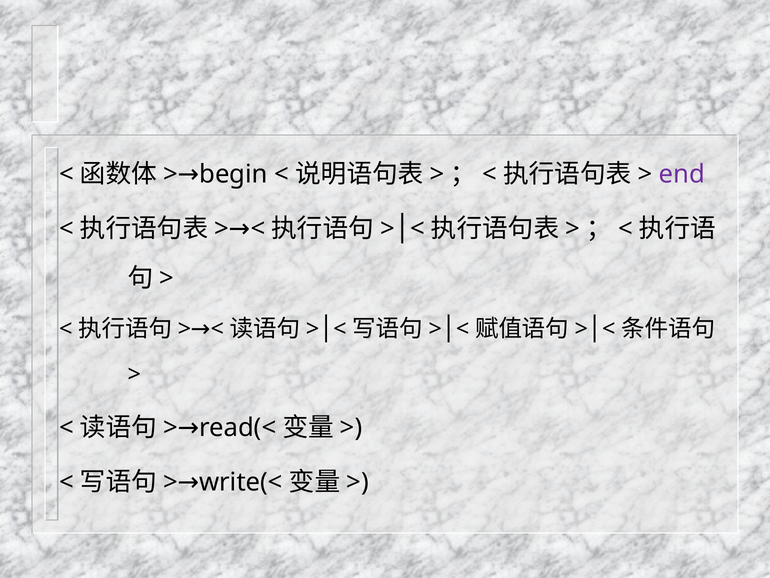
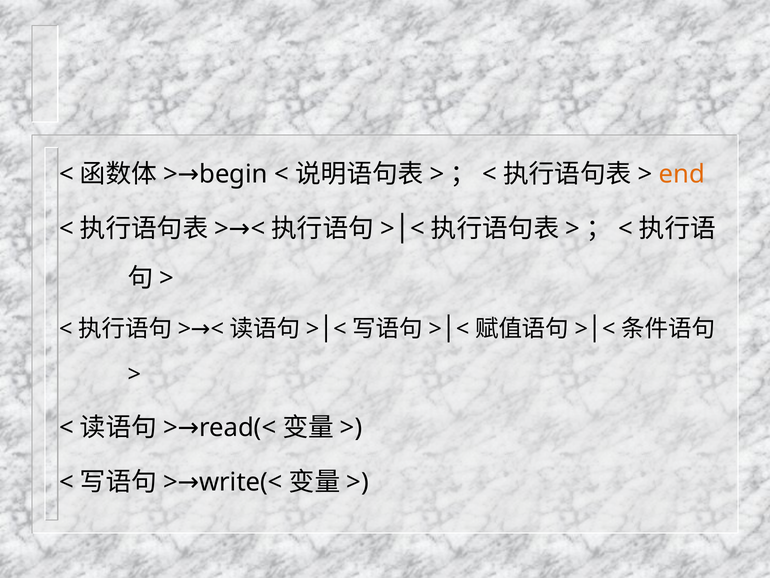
end colour: purple -> orange
